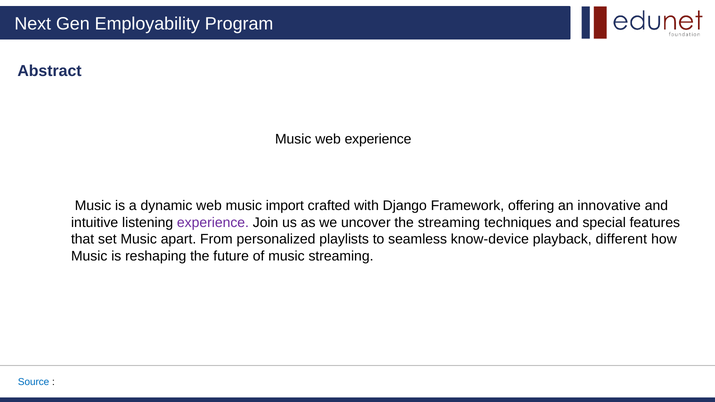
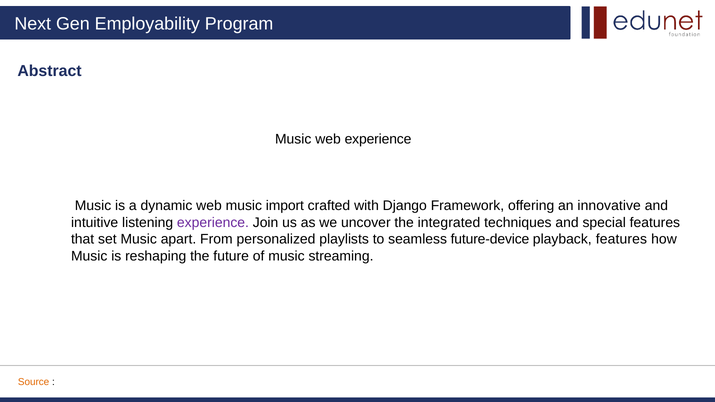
the streaming: streaming -> integrated
know-device: know-device -> future-device
playback different: different -> features
Source colour: blue -> orange
